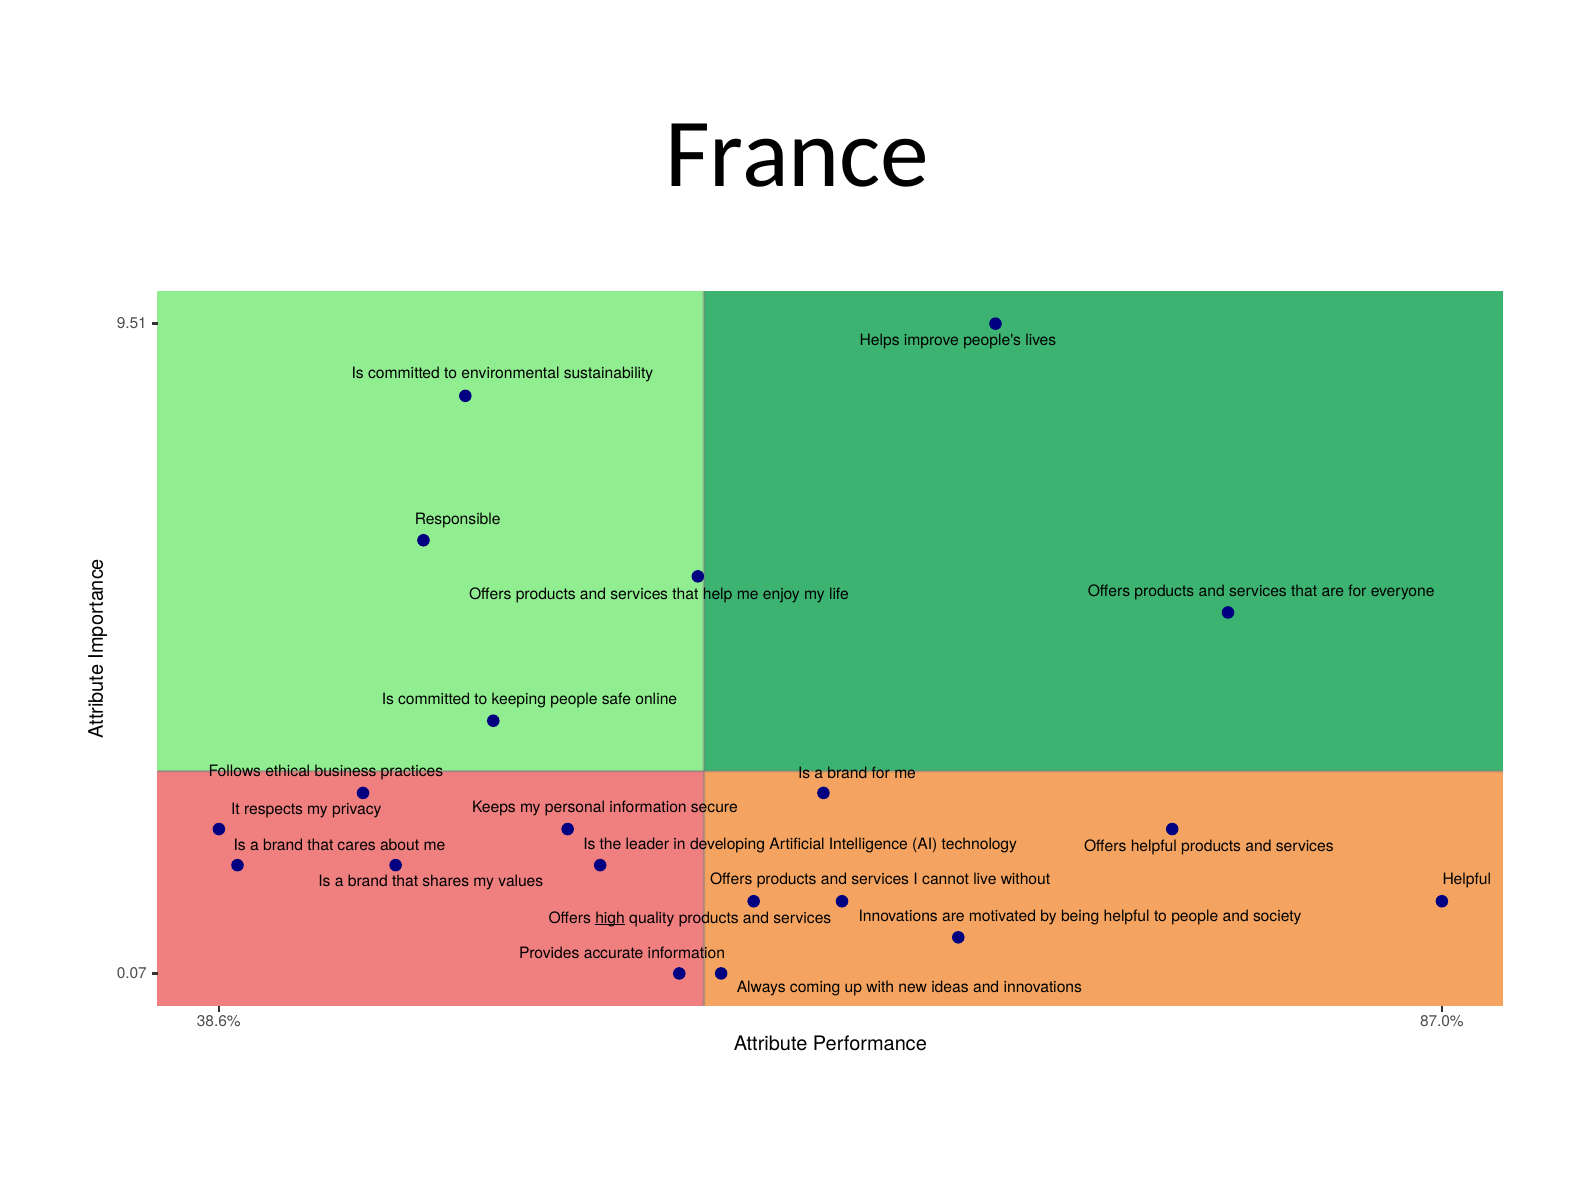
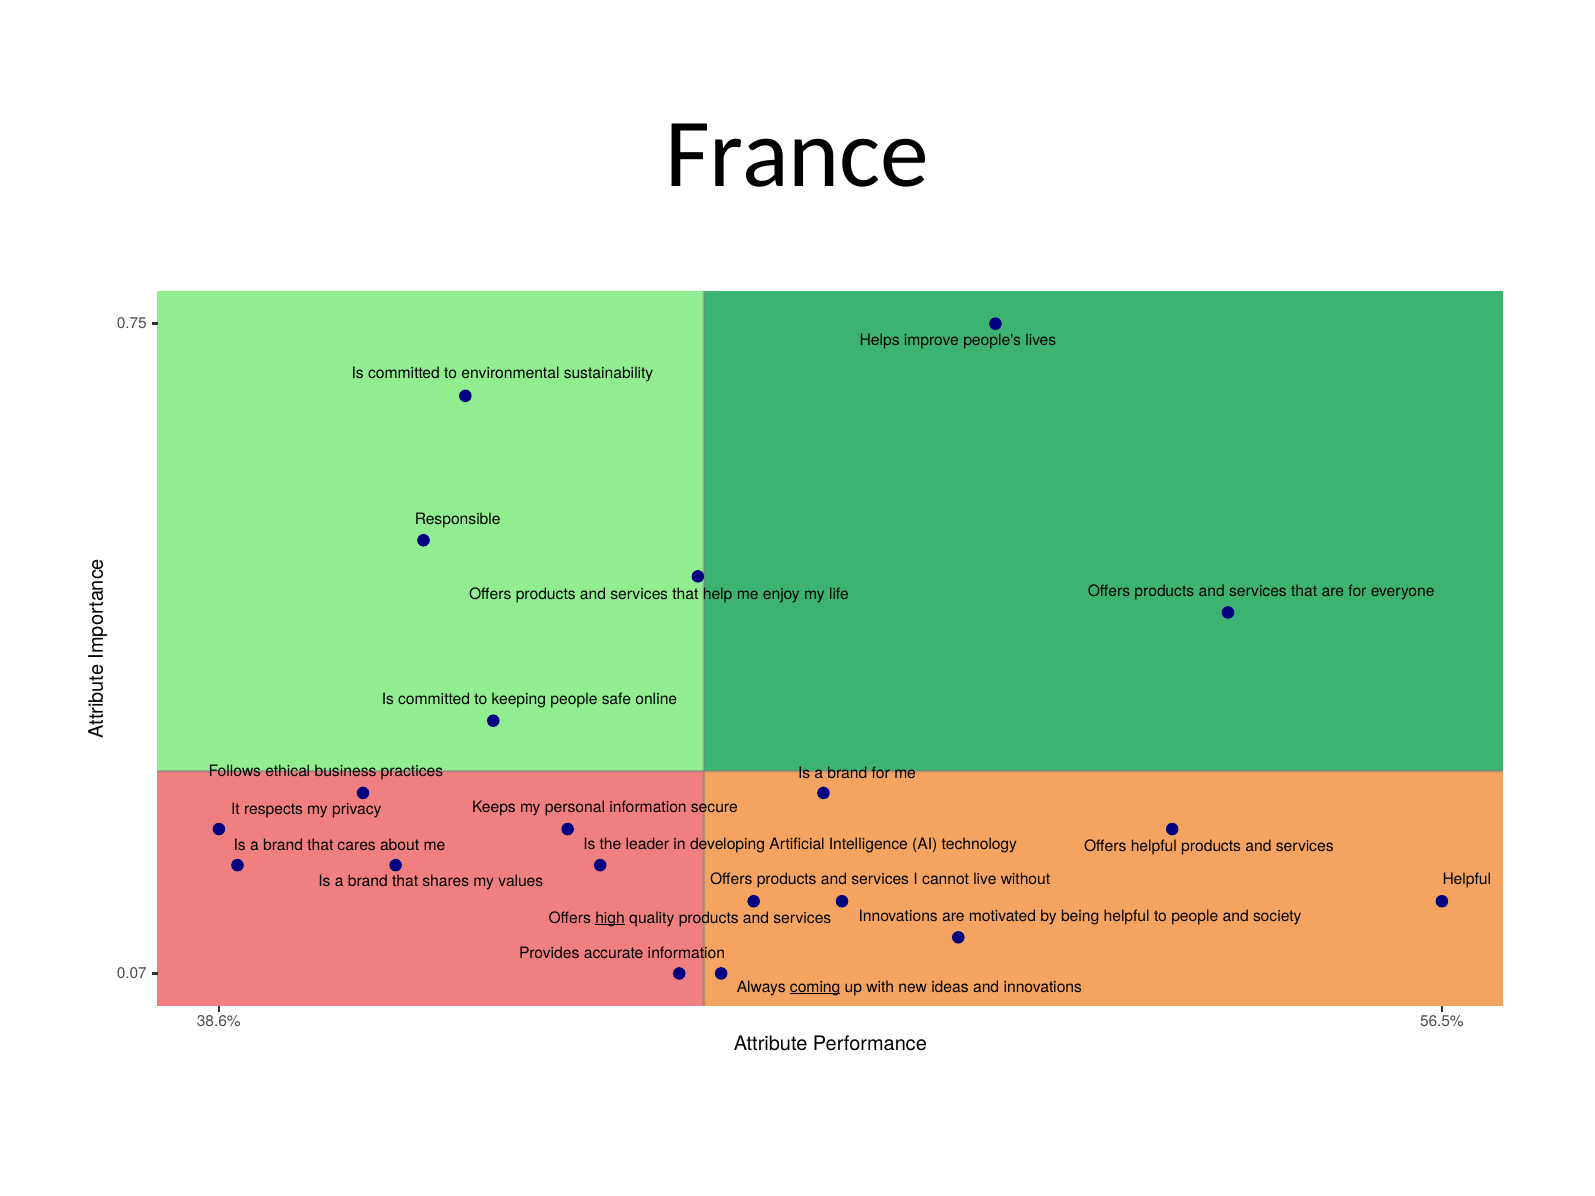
9.51: 9.51 -> 0.75
coming underline: none -> present
87.0%: 87.0% -> 56.5%
